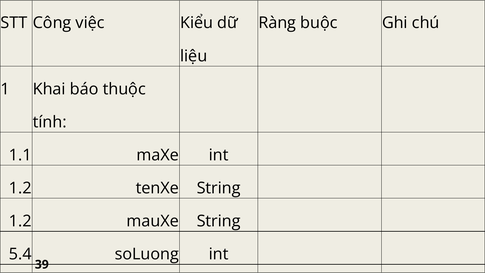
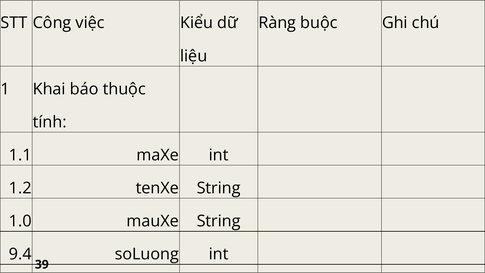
1.2 at (20, 221): 1.2 -> 1.0
5.4: 5.4 -> 9.4
